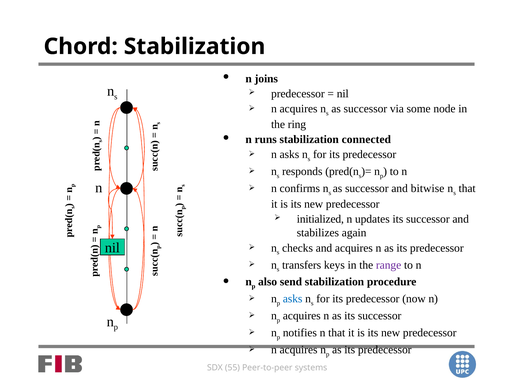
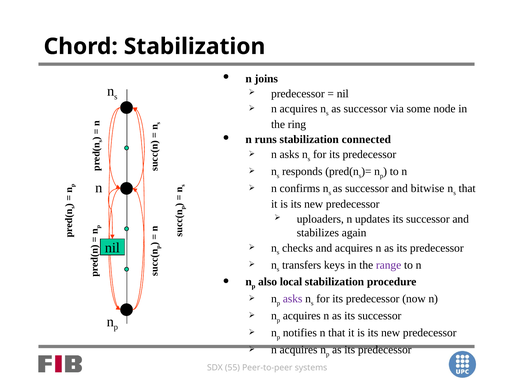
initialized: initialized -> uploaders
send: send -> local
asks at (293, 299) colour: blue -> purple
